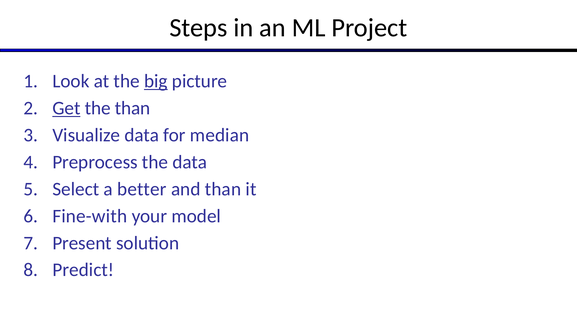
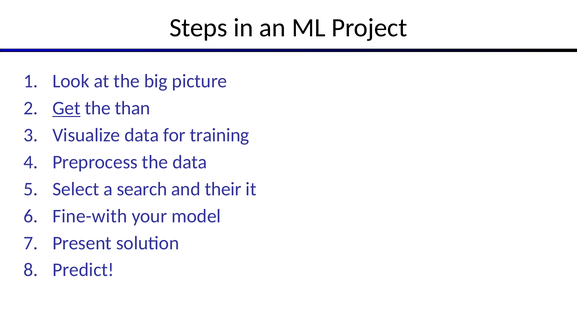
big underline: present -> none
median: median -> training
better: better -> search
and than: than -> their
